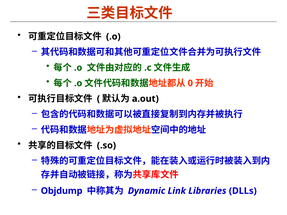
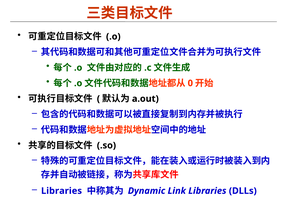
Objdump at (62, 191): Objdump -> Libraries
